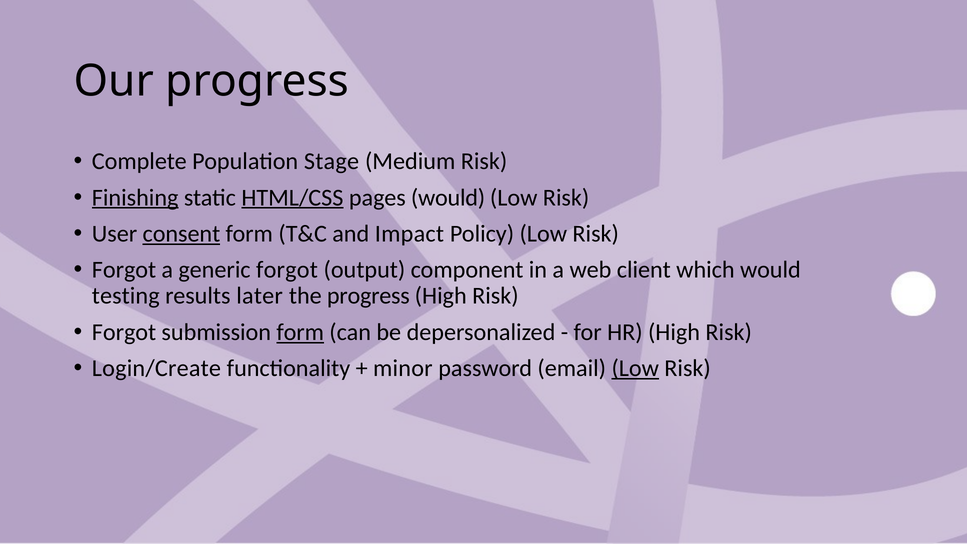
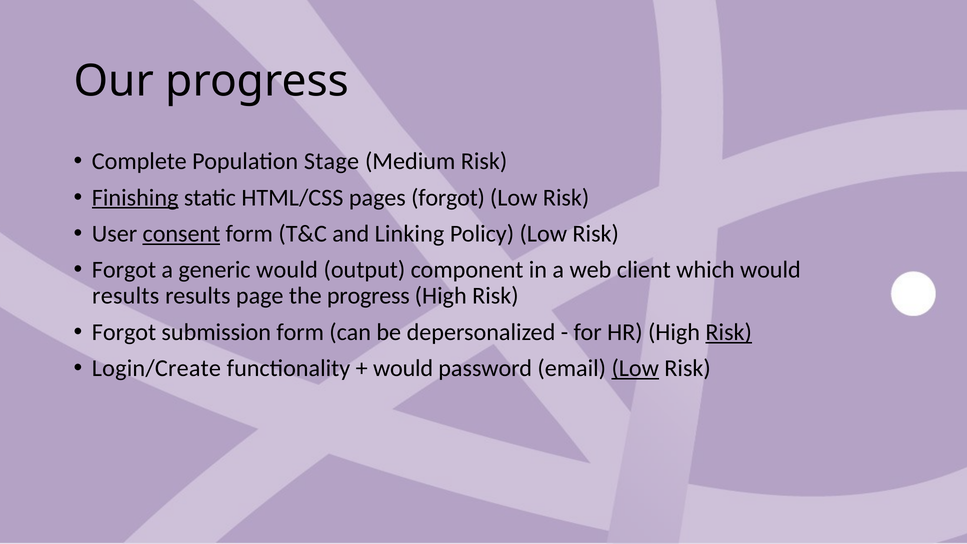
HTML/CSS underline: present -> none
pages would: would -> forgot
Impact: Impact -> Linking
generic forgot: forgot -> would
testing at (126, 296): testing -> results
later: later -> page
form at (300, 332) underline: present -> none
Risk at (729, 332) underline: none -> present
minor at (403, 368): minor -> would
